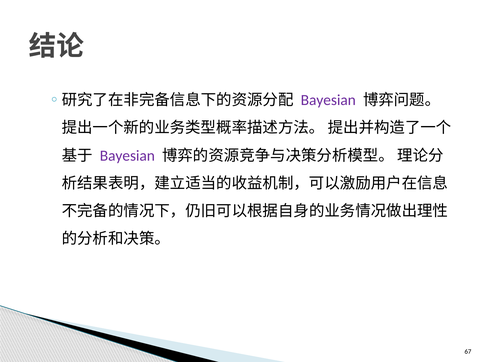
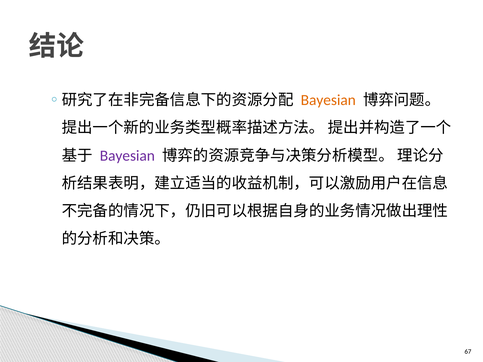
Bayesian at (328, 100) colour: purple -> orange
